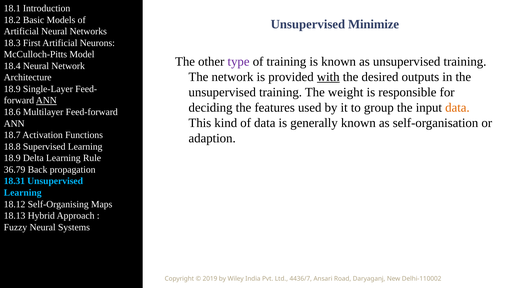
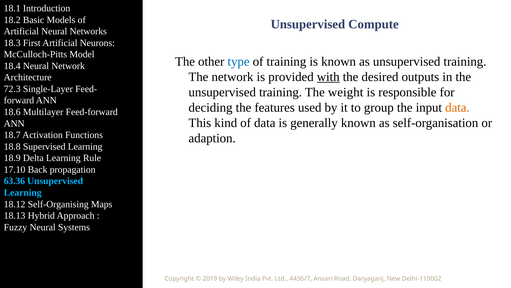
Minimize: Minimize -> Compute
type colour: purple -> blue
18.9 at (12, 89): 18.9 -> 72.3
ANN at (46, 100) underline: present -> none
36.79: 36.79 -> 17.10
18.31: 18.31 -> 63.36
